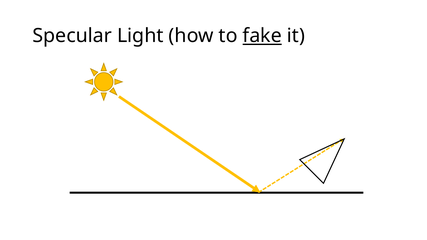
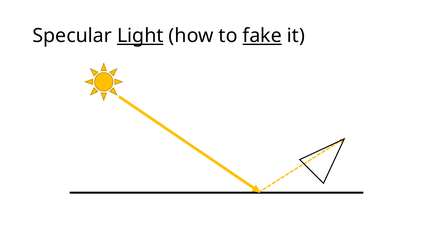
Light underline: none -> present
